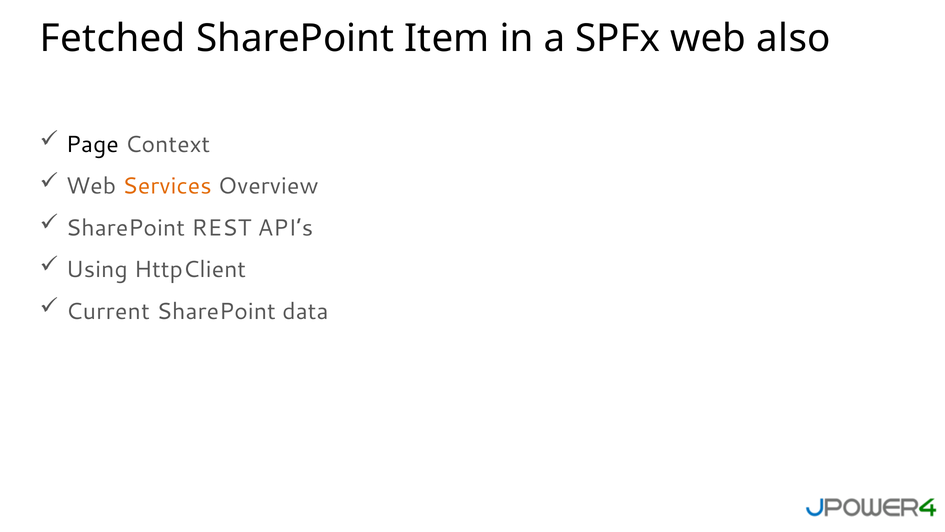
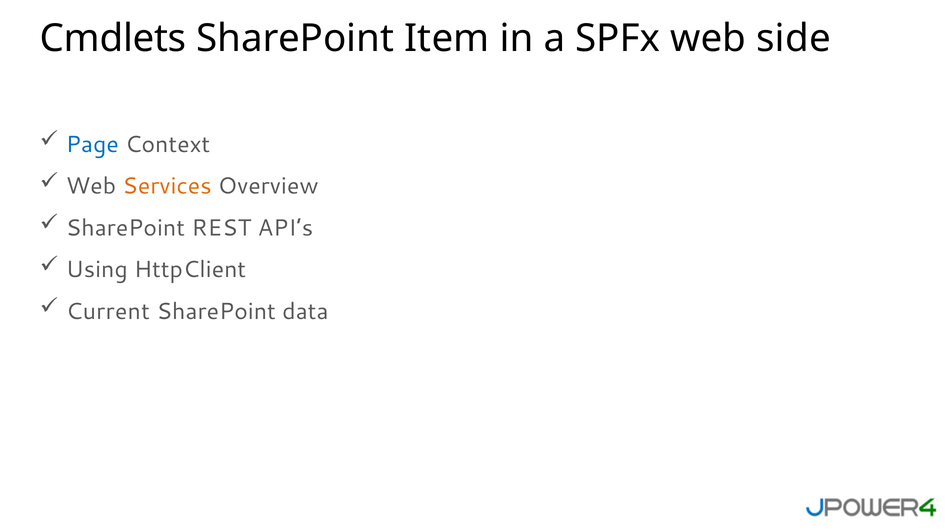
Fetched: Fetched -> Cmdlets
also: also -> side
Page colour: black -> blue
